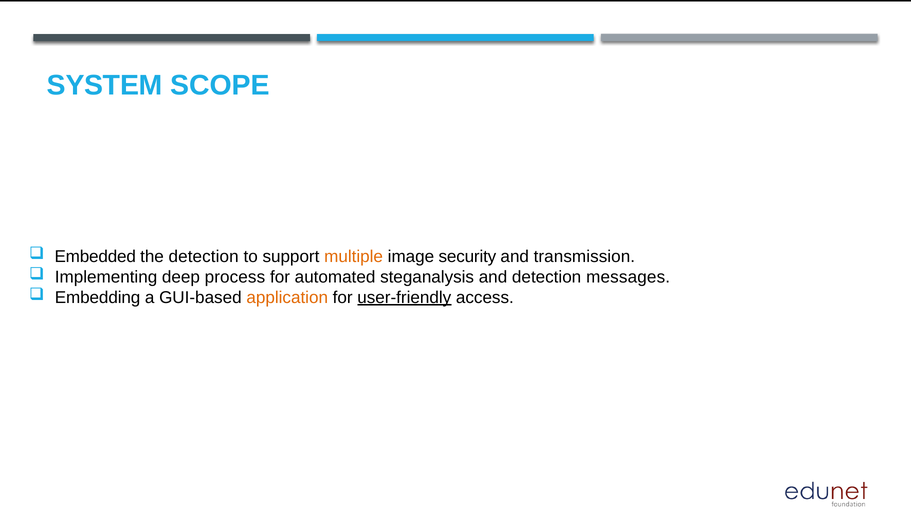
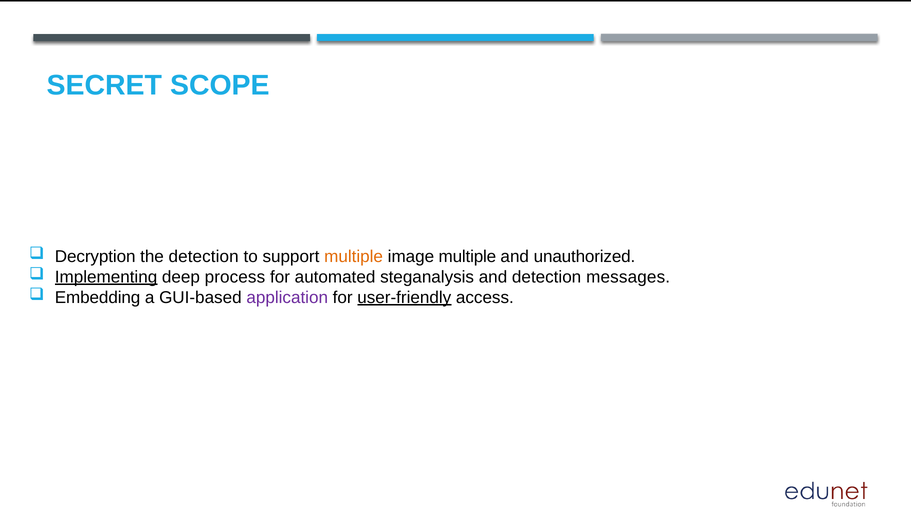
SYSTEM: SYSTEM -> SECRET
Embedded: Embedded -> Decryption
image security: security -> multiple
transmission: transmission -> unauthorized
Implementing underline: none -> present
application colour: orange -> purple
